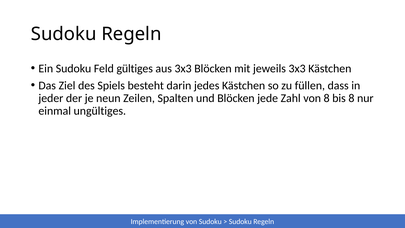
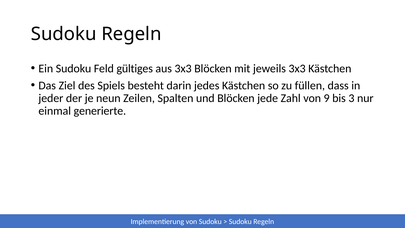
von 8: 8 -> 9
bis 8: 8 -> 3
ungültiges: ungültiges -> generierte
